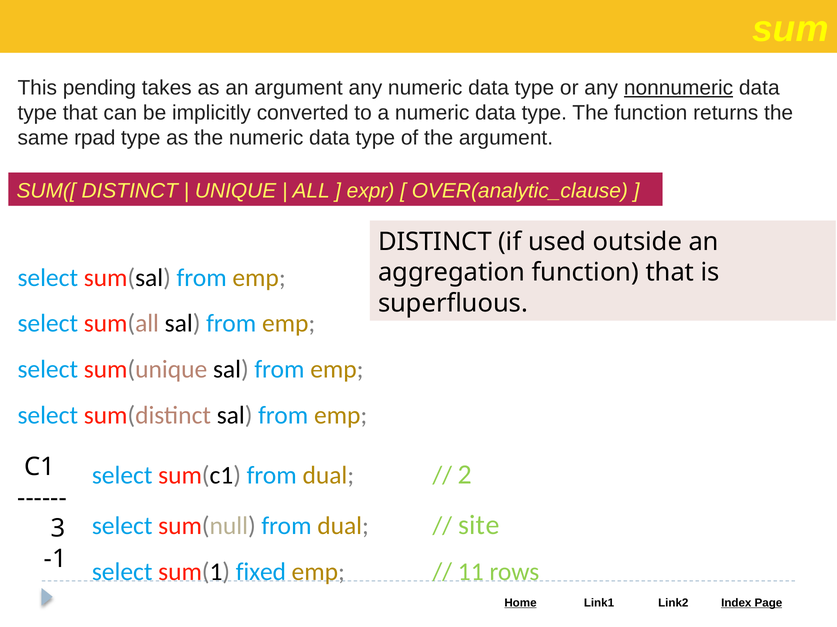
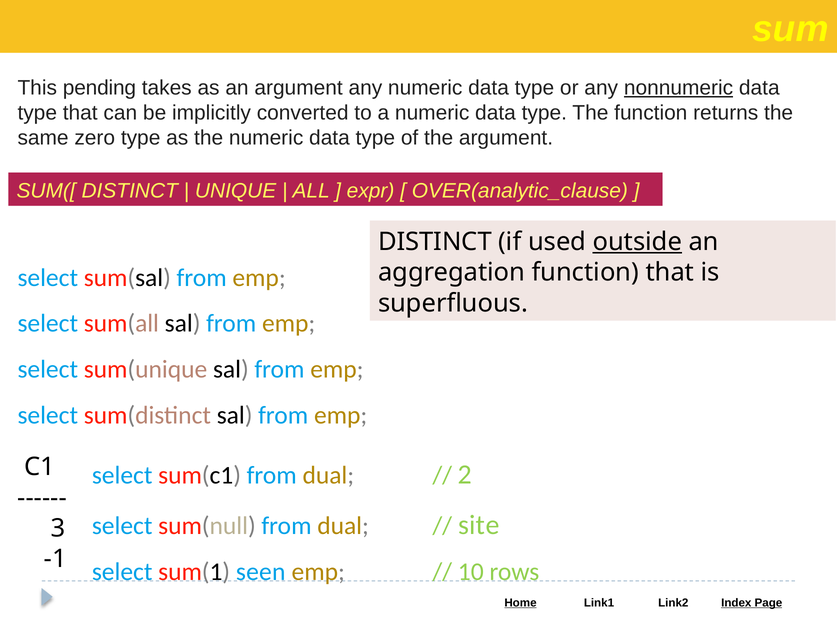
rpad: rpad -> zero
outside underline: none -> present
fixed: fixed -> seen
11: 11 -> 10
